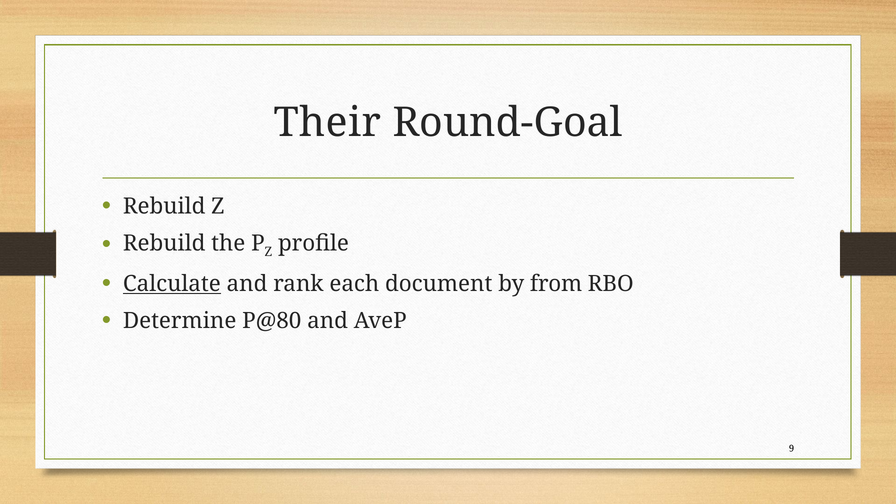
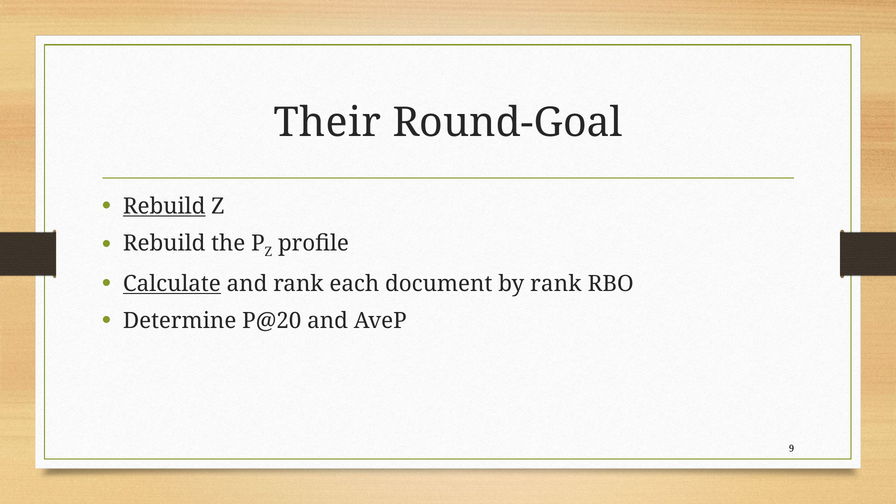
Rebuild at (164, 206) underline: none -> present
by from: from -> rank
P@80: P@80 -> P@20
